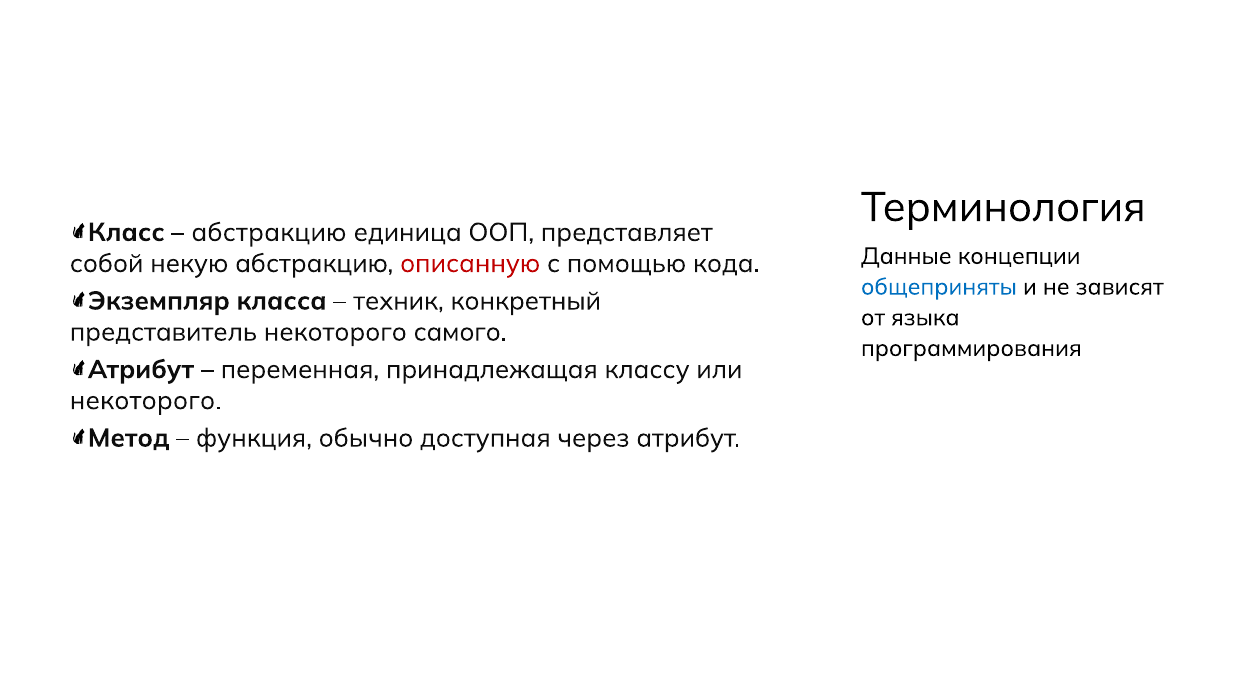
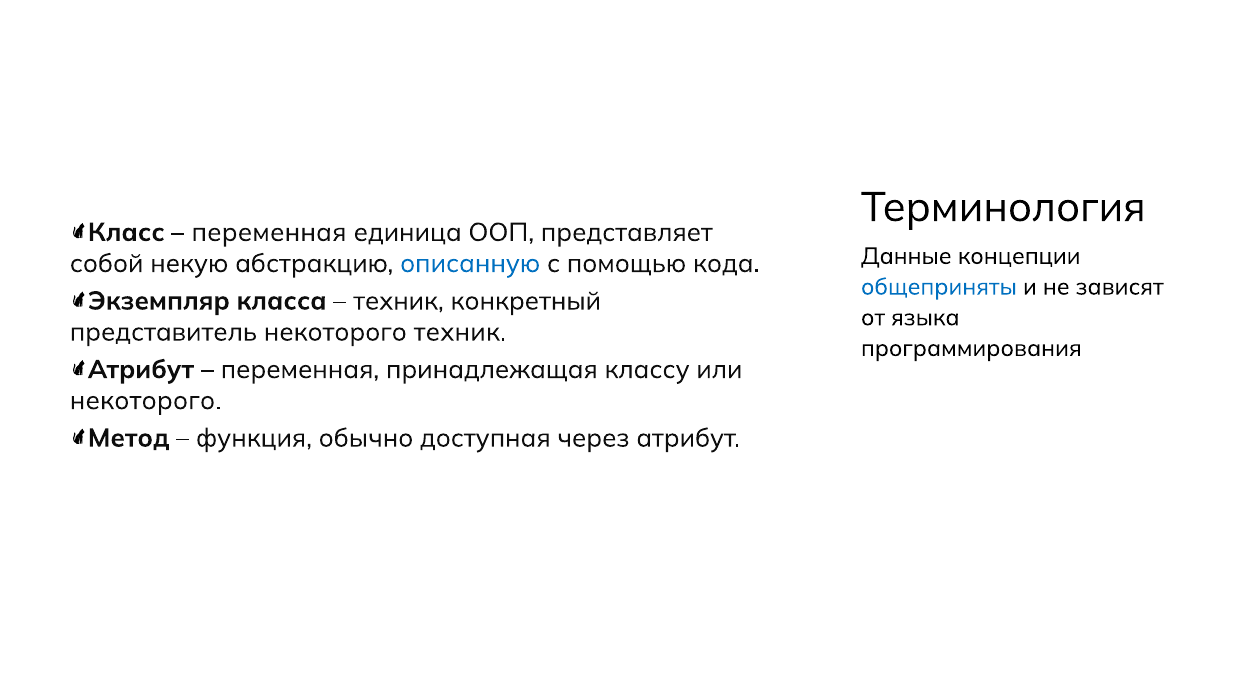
абстракцию at (269, 232): абстракцию -> переменная
описанную colour: red -> blue
некоторого самого: самого -> техник
